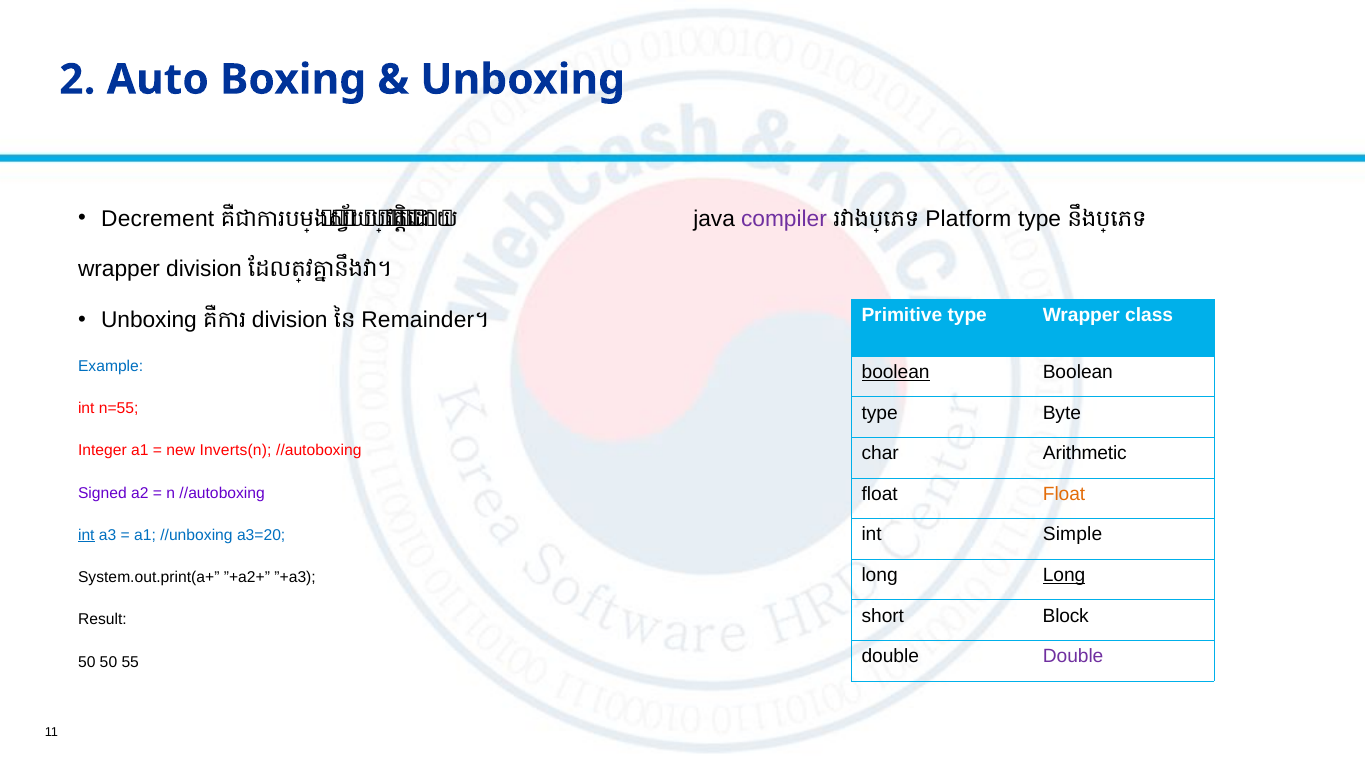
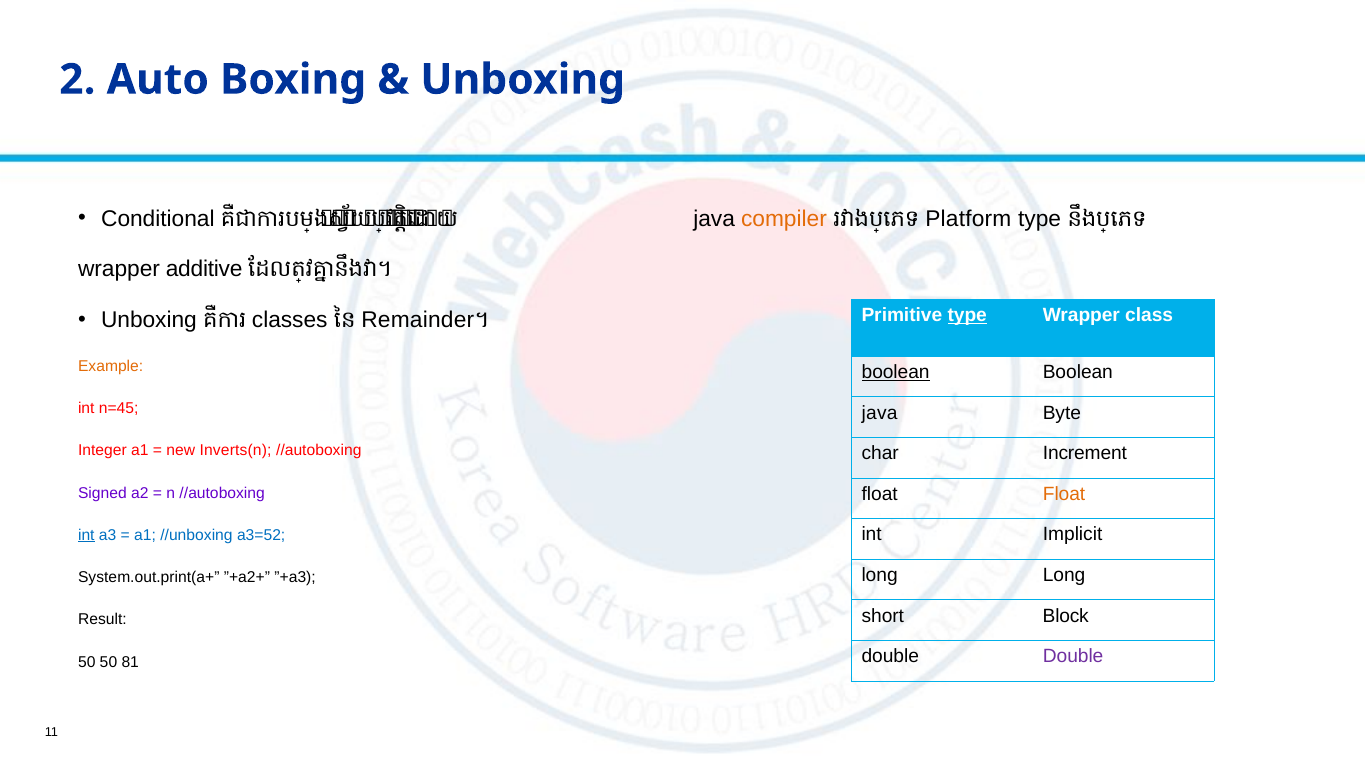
Decrement: Decrement -> Conditional
compiler colour: purple -> orange
wrapper division: division -> additive
type at (967, 315) underline: none -> present
division at (290, 320): division -> classes
Example colour: blue -> orange
n=55: n=55 -> n=45
type at (880, 413): type -> java
Arithmetic: Arithmetic -> Increment
Simple: Simple -> Implicit
a3=20: a3=20 -> a3=52
Long at (1064, 575) underline: present -> none
55: 55 -> 81
